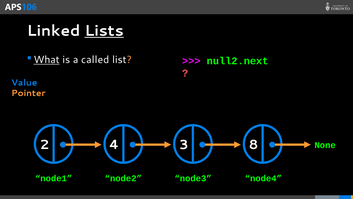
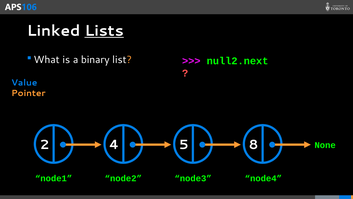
What underline: present -> none
called: called -> binary
3: 3 -> 5
